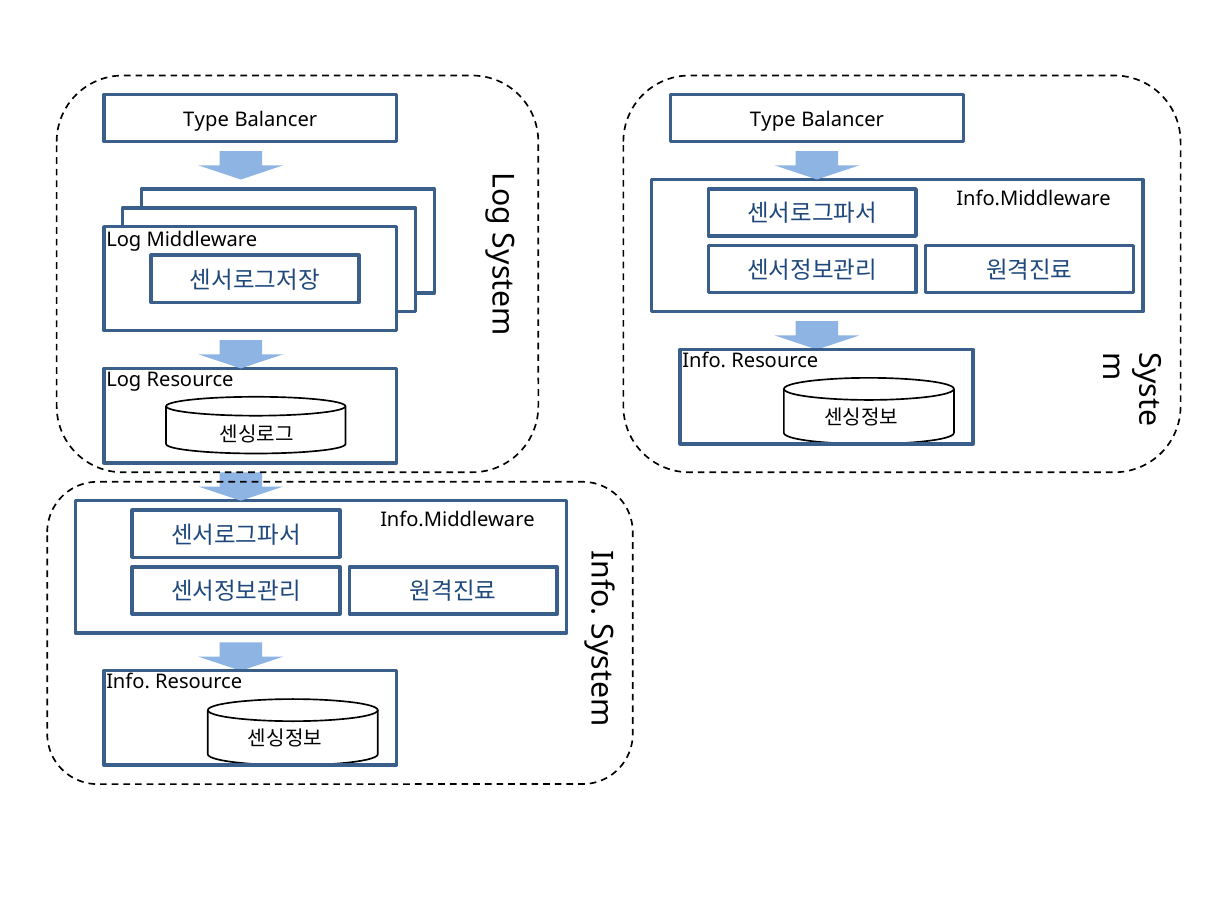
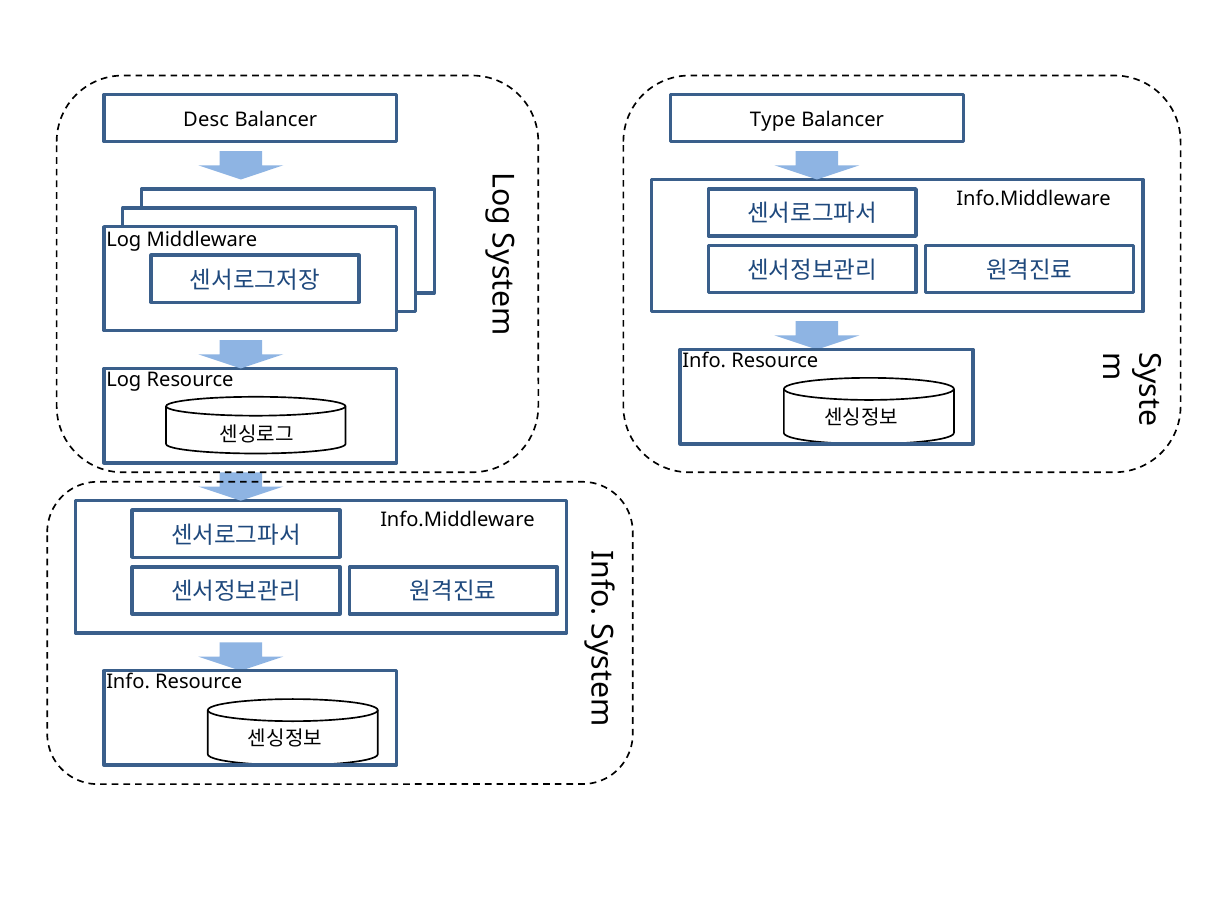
Type at (206, 119): Type -> Desc
